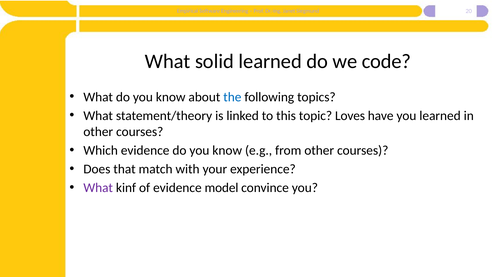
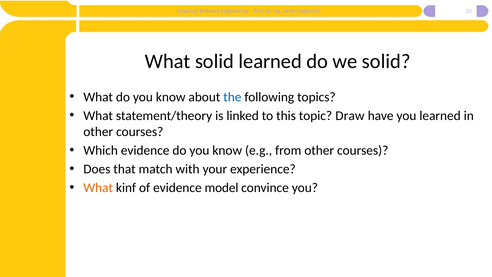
we code: code -> solid
Loves: Loves -> Draw
What at (98, 188) colour: purple -> orange
